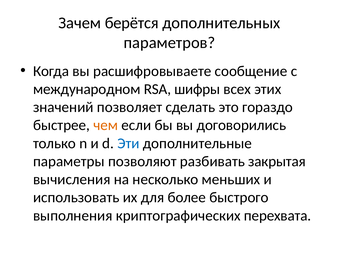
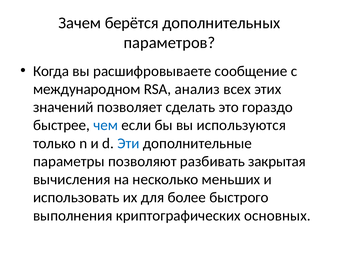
шифры: шифры -> анализ
чем colour: orange -> blue
договорились: договорились -> используются
перехвата: перехвата -> основных
